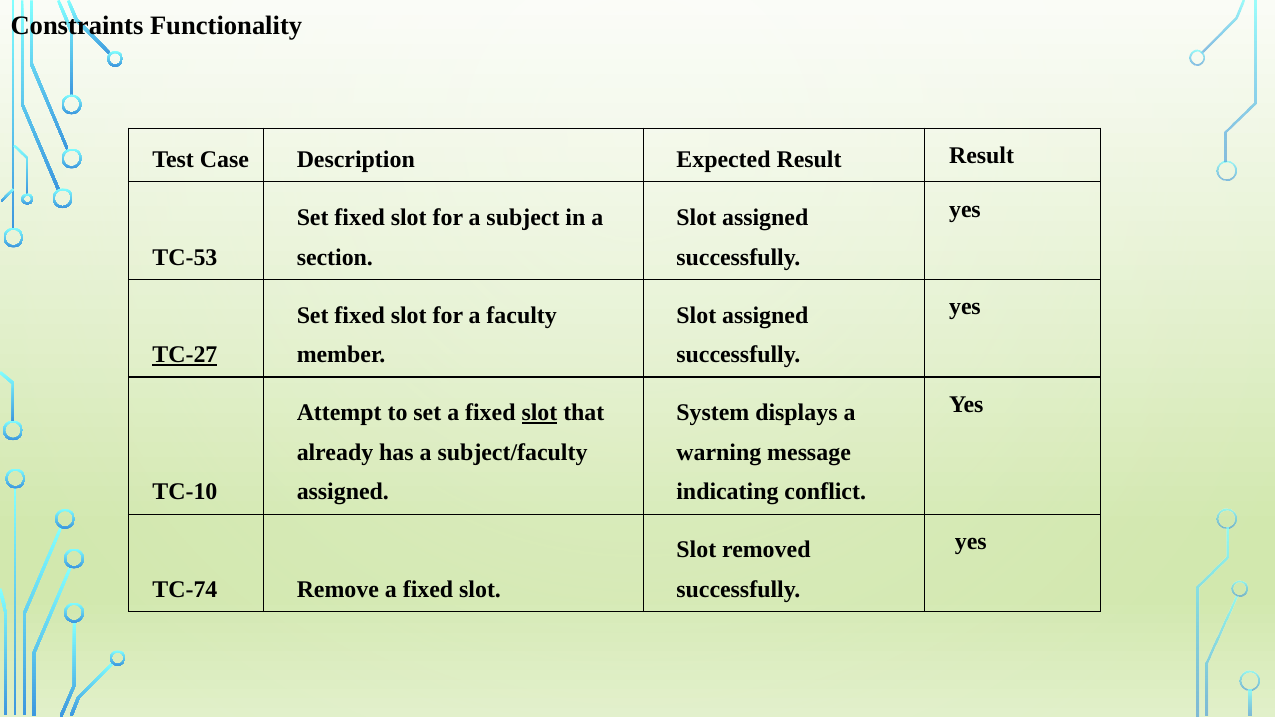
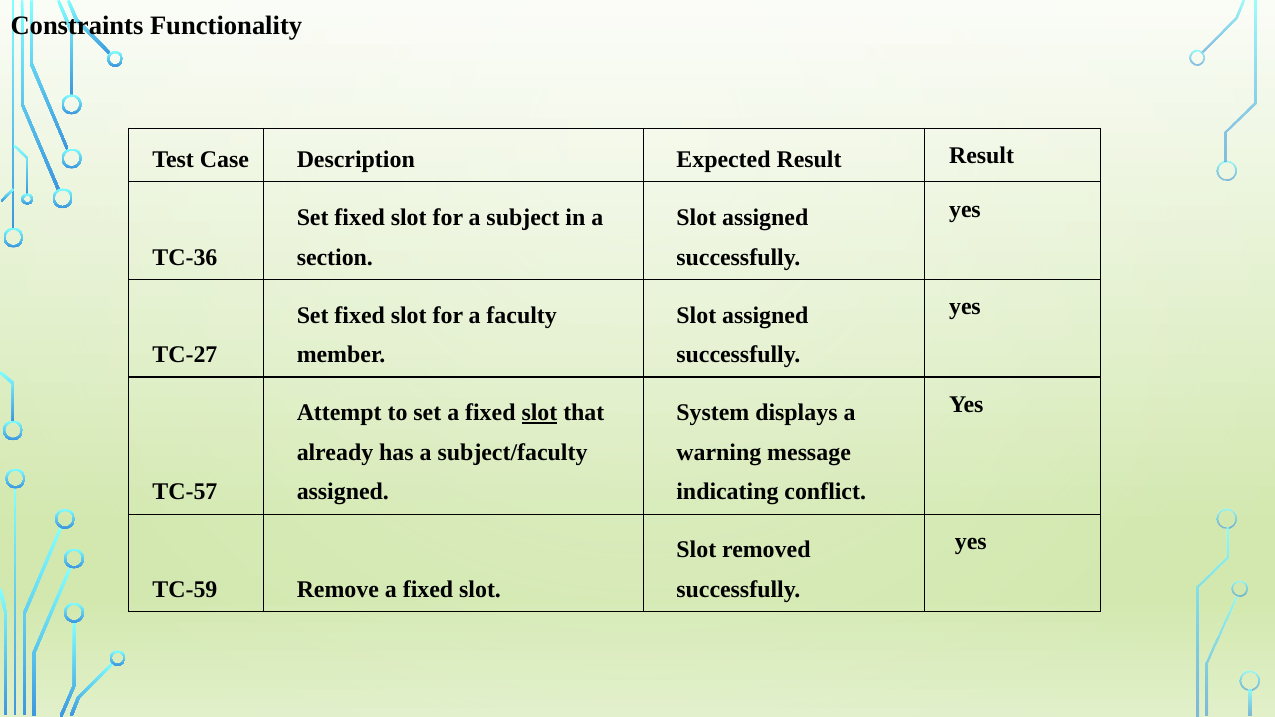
TC-53: TC-53 -> TC-36
TC-27 underline: present -> none
TC-10: TC-10 -> TC-57
TC-74: TC-74 -> TC-59
